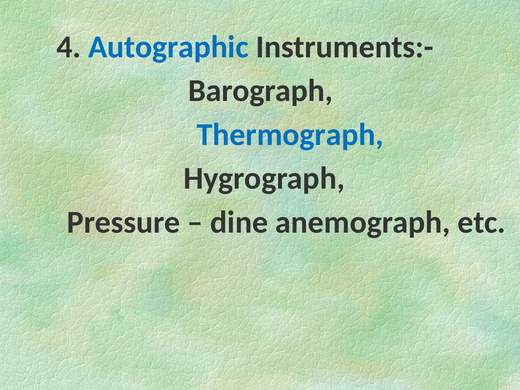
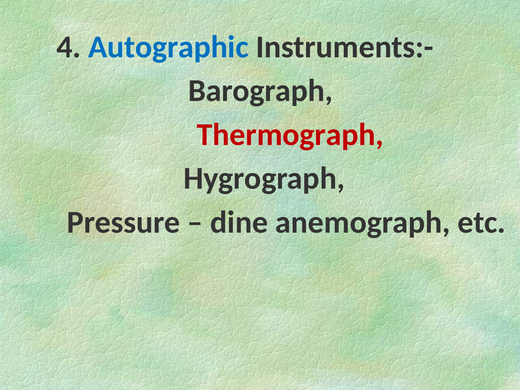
Thermograph colour: blue -> red
